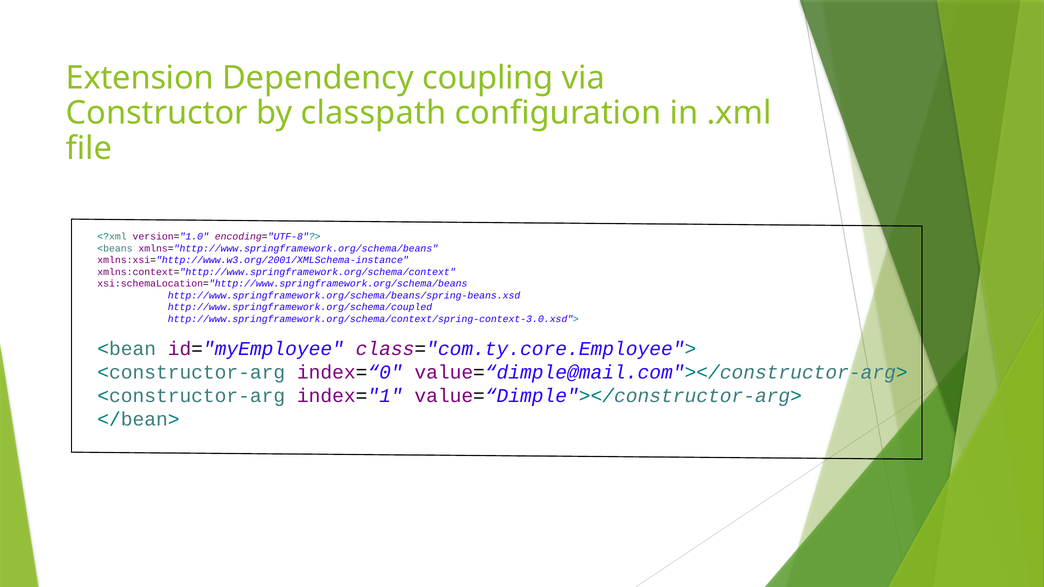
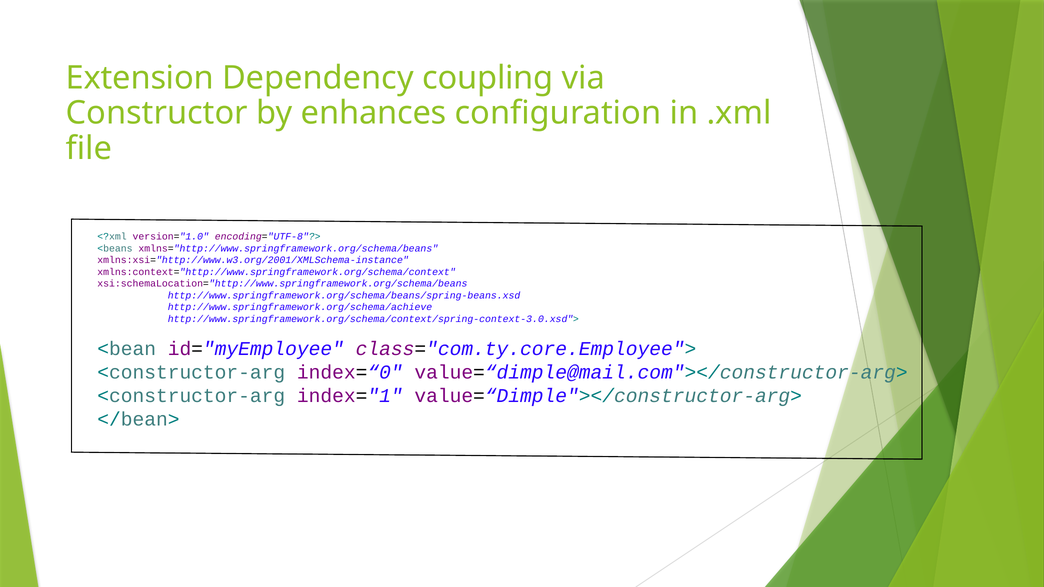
classpath: classpath -> enhances
http://www.springframework.org/schema/coupled: http://www.springframework.org/schema/coupled -> http://www.springframework.org/schema/achieve
